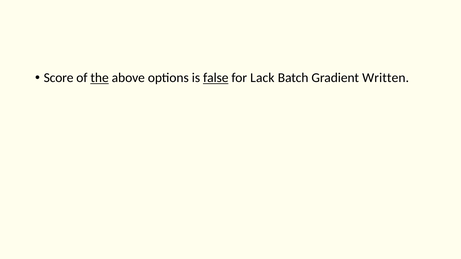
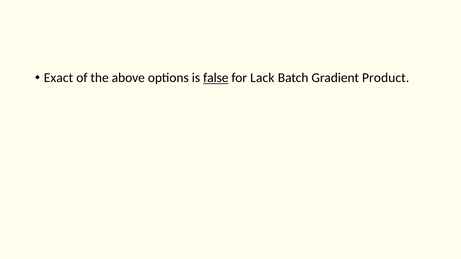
Score: Score -> Exact
the underline: present -> none
Written: Written -> Product
